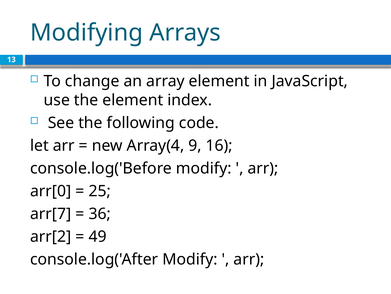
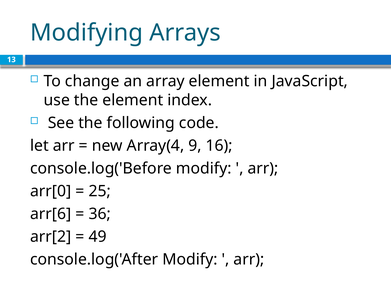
arr[7: arr[7 -> arr[6
